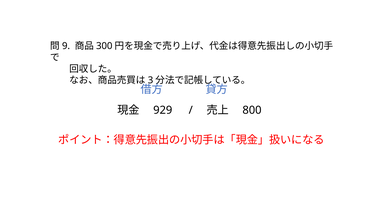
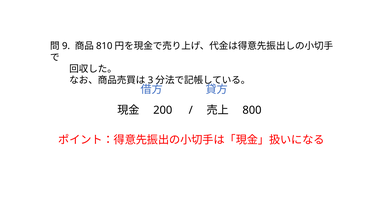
300: 300 -> 810
929: 929 -> 200
